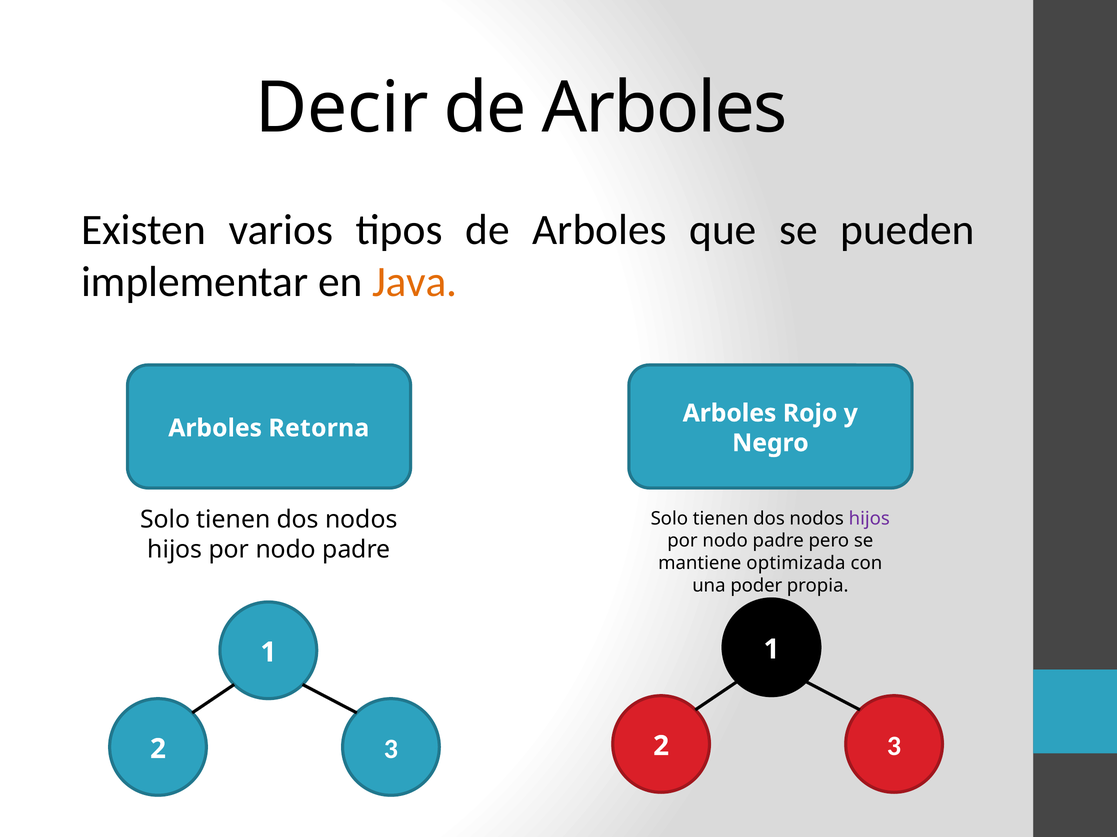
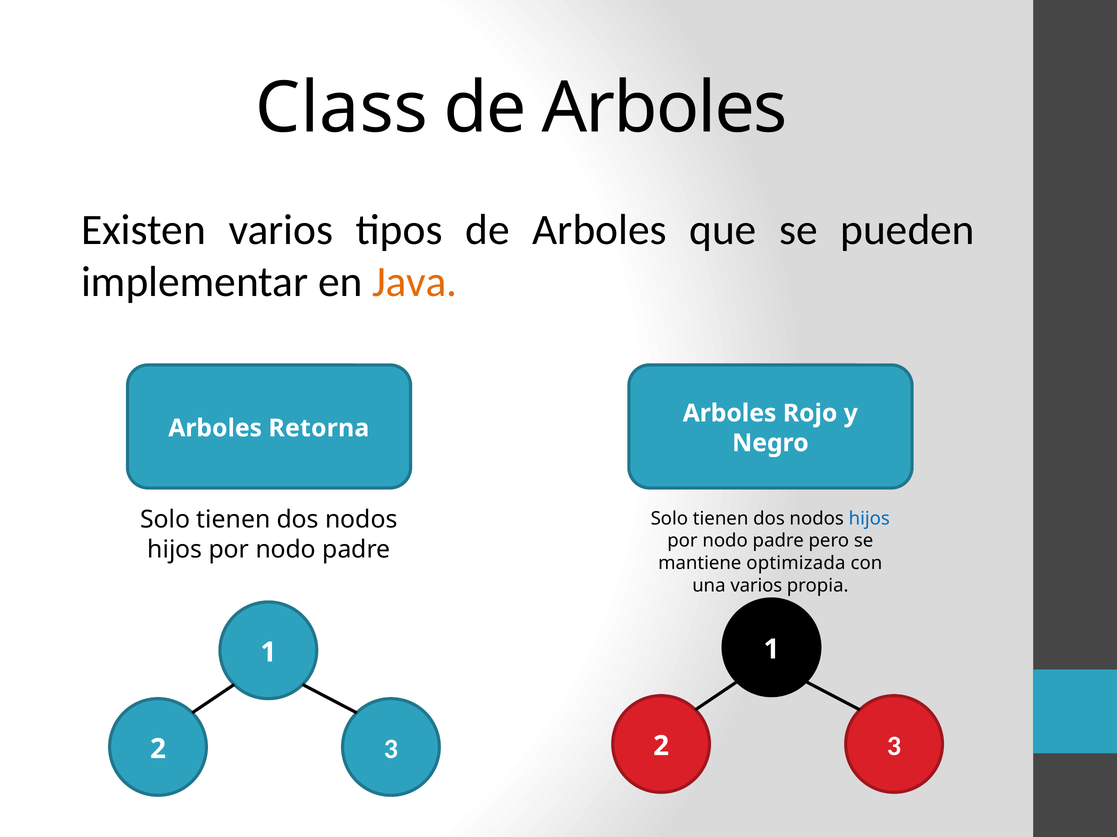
Decir: Decir -> Class
hijos at (869, 519) colour: purple -> blue
una poder: poder -> varios
